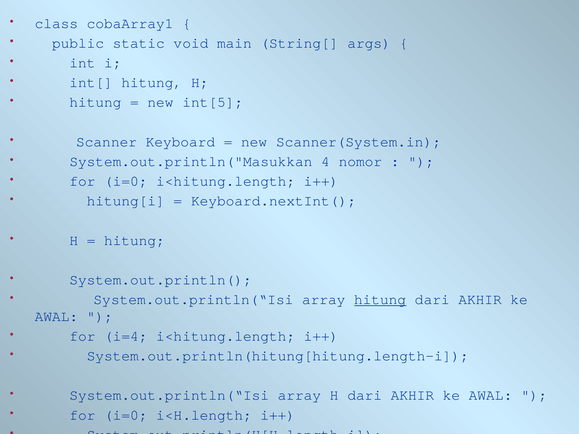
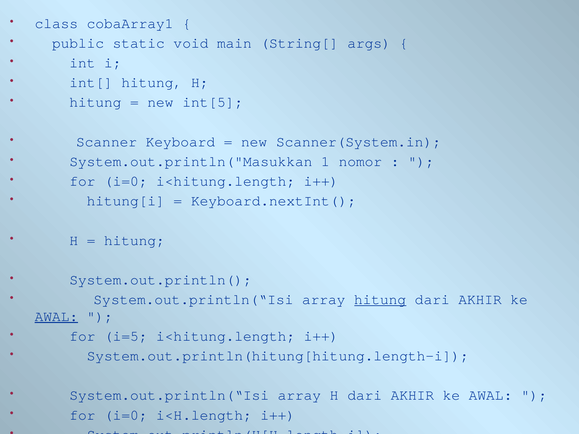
4: 4 -> 1
AWAL at (56, 316) underline: none -> present
i=4: i=4 -> i=5
